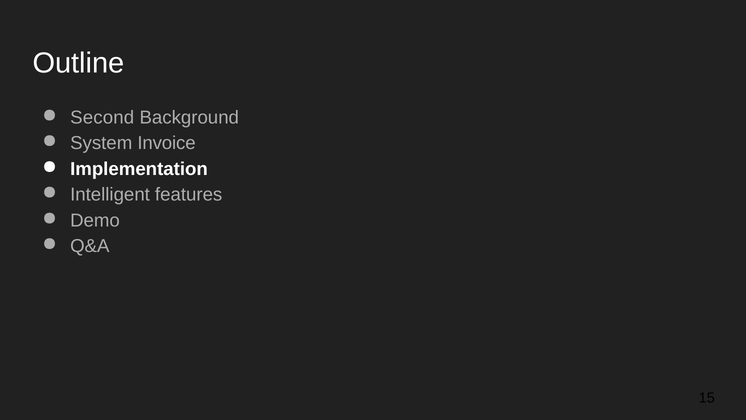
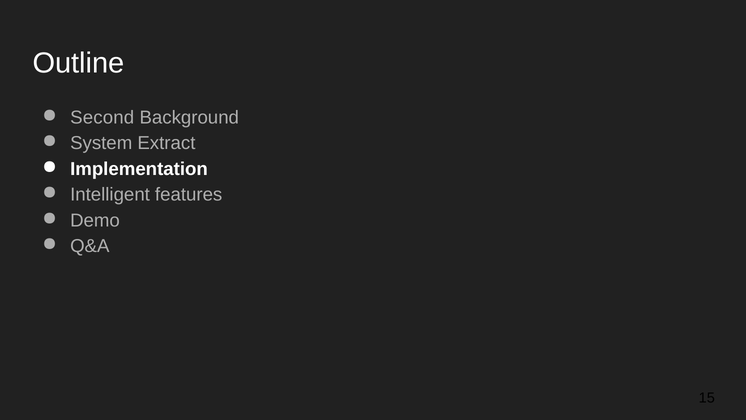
Invoice: Invoice -> Extract
